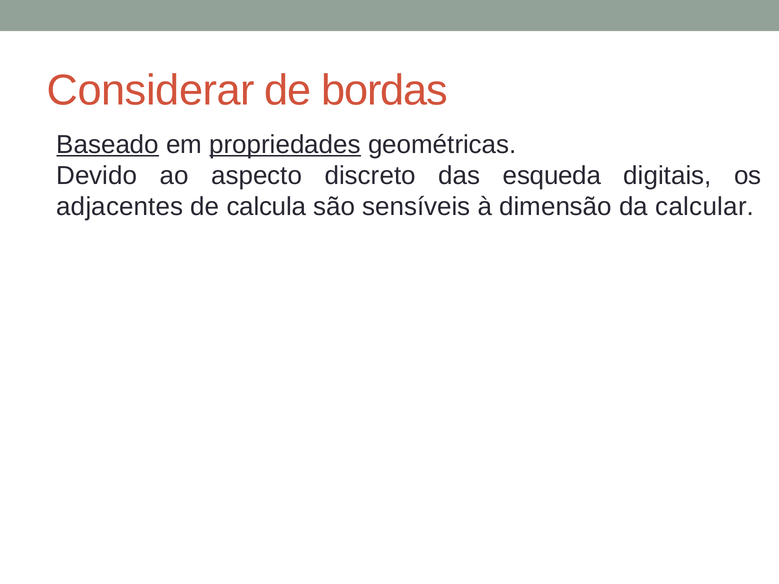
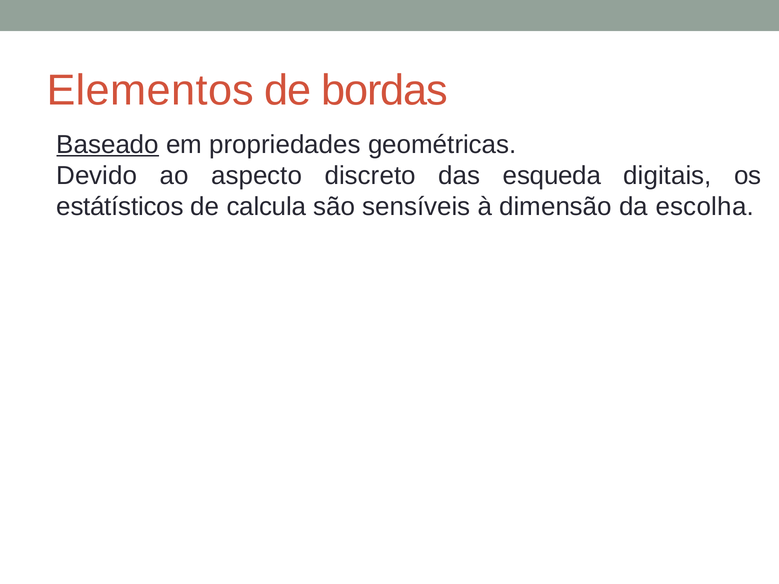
Considerar: Considerar -> Elementos
propriedades underline: present -> none
adjacentes: adjacentes -> estátísticos
calcular: calcular -> escolha
